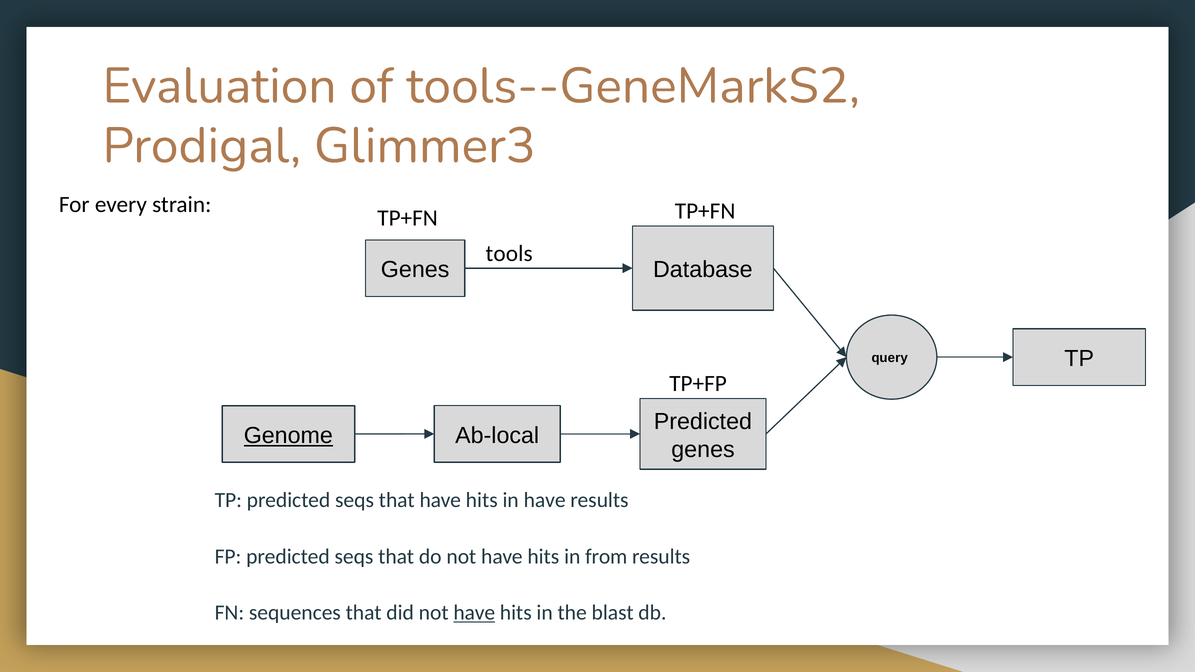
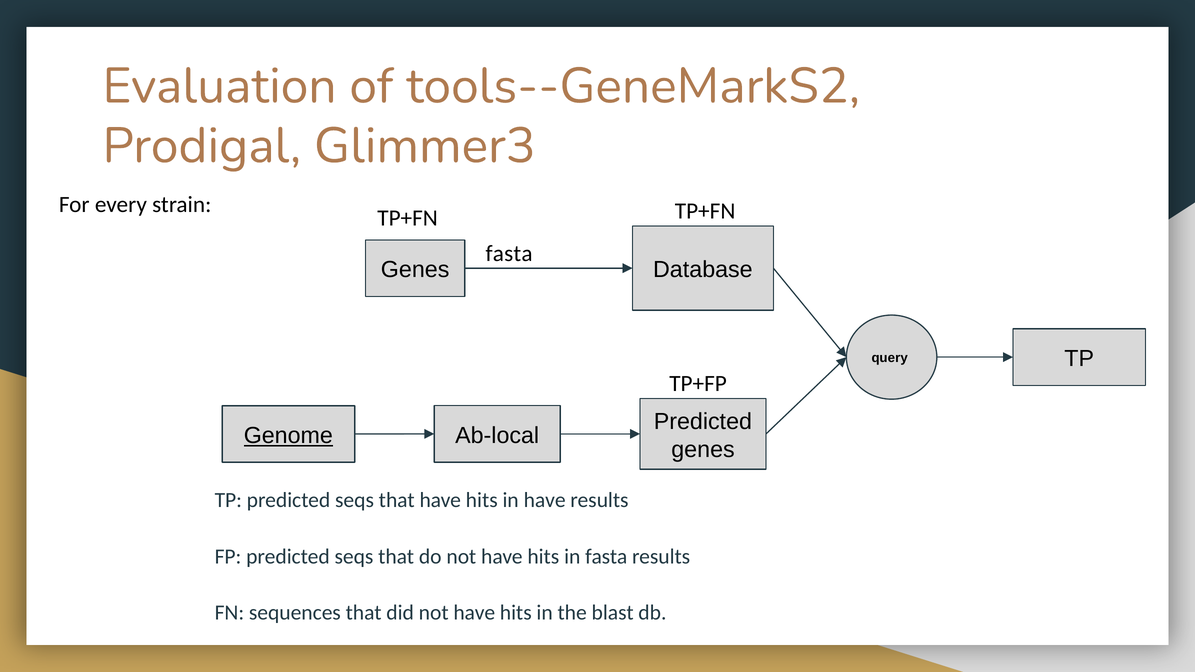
tools at (509, 254): tools -> fasta
in from: from -> fasta
have at (474, 613) underline: present -> none
